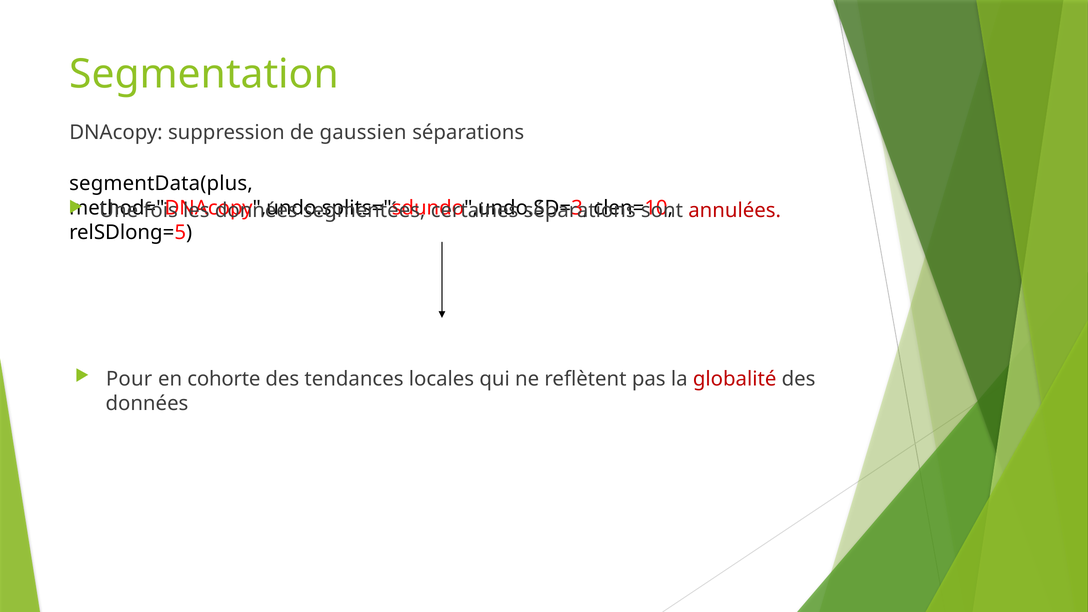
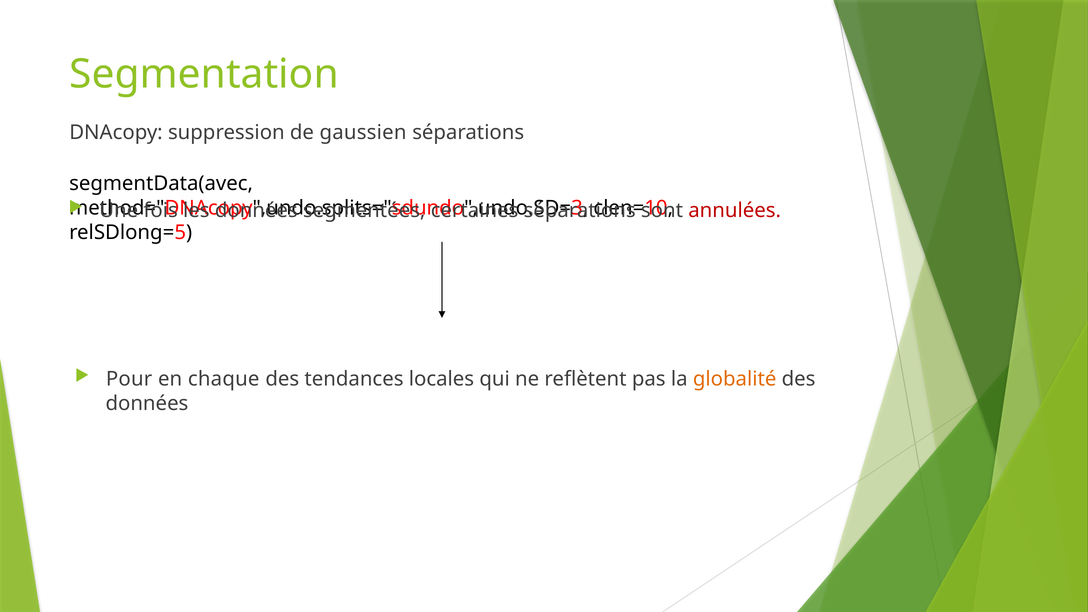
segmentData(plus: segmentData(plus -> segmentData(avec
cohorte: cohorte -> chaque
globalité colour: red -> orange
